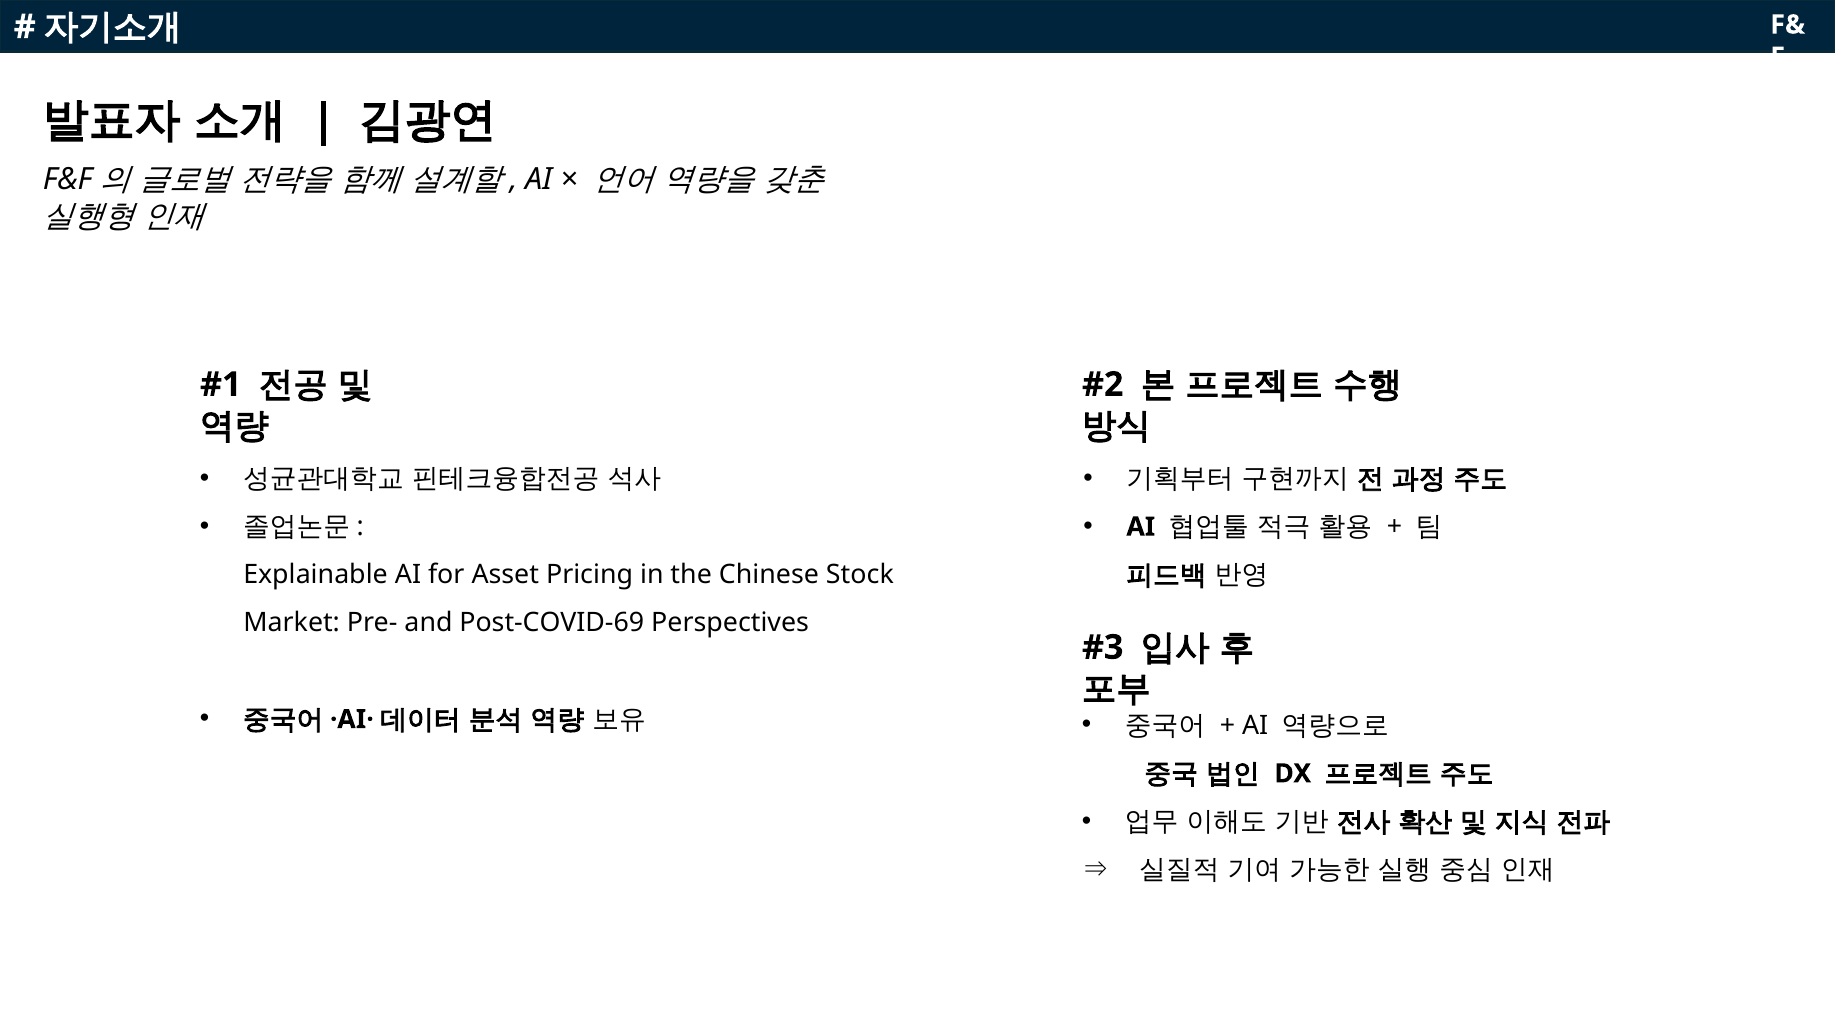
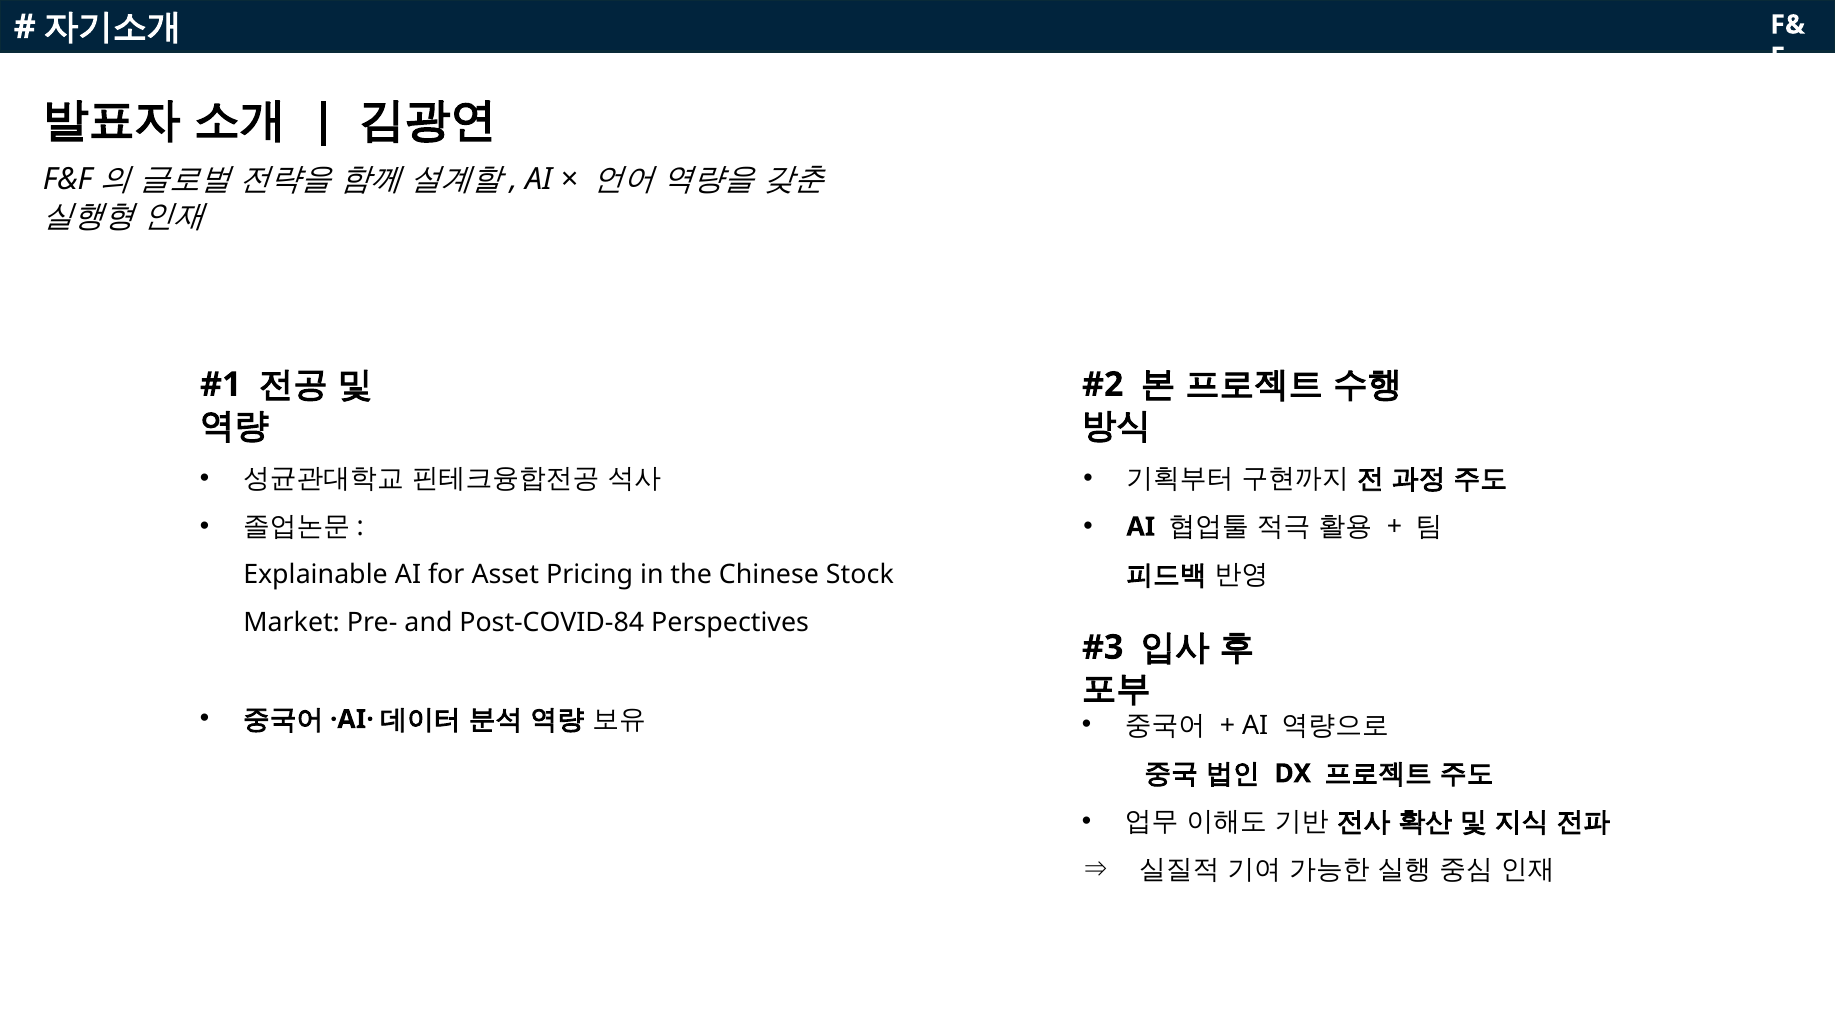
Post-COVID-69: Post-COVID-69 -> Post-COVID-84
